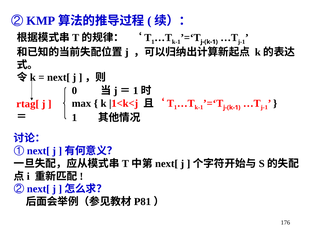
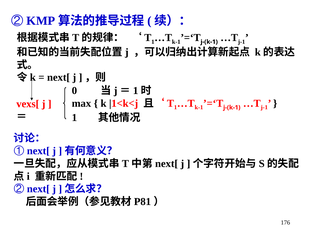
rtag[: rtag[ -> vexs[
